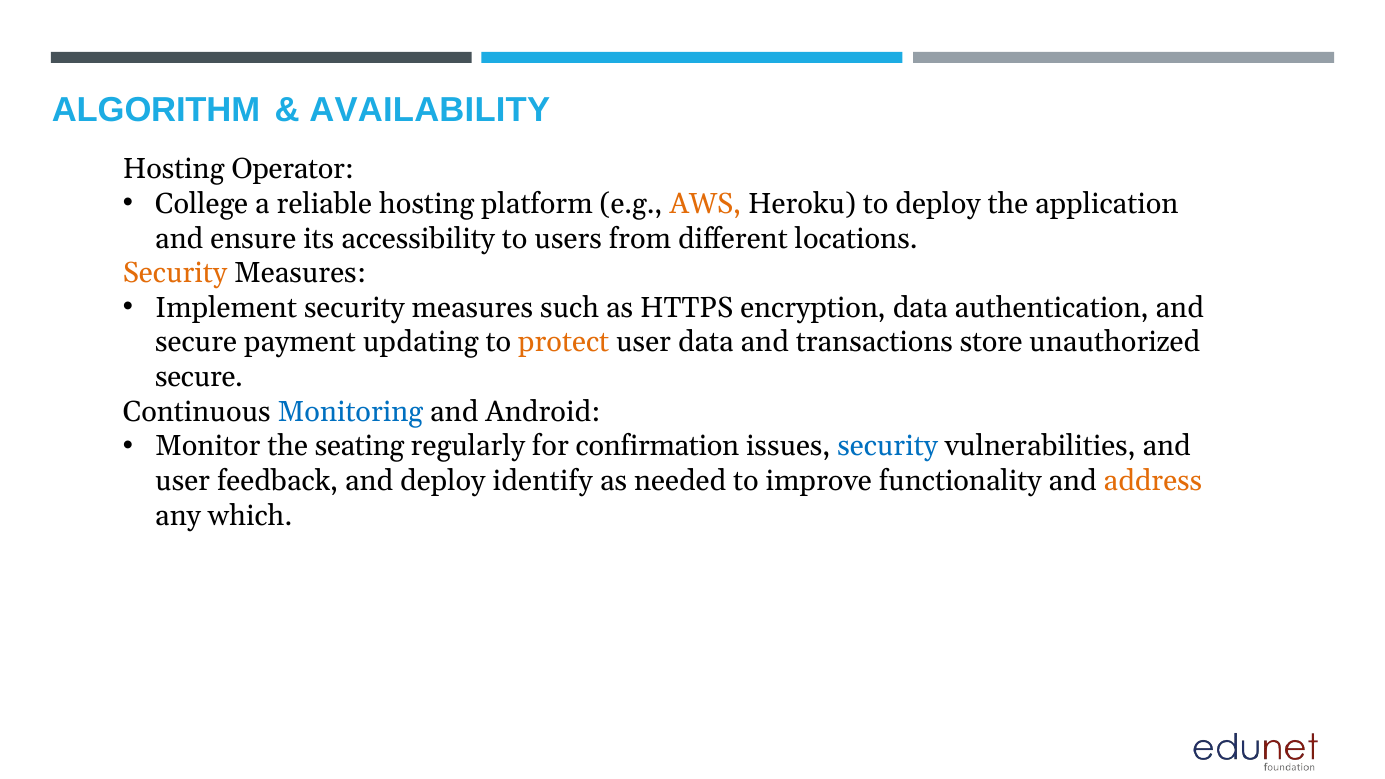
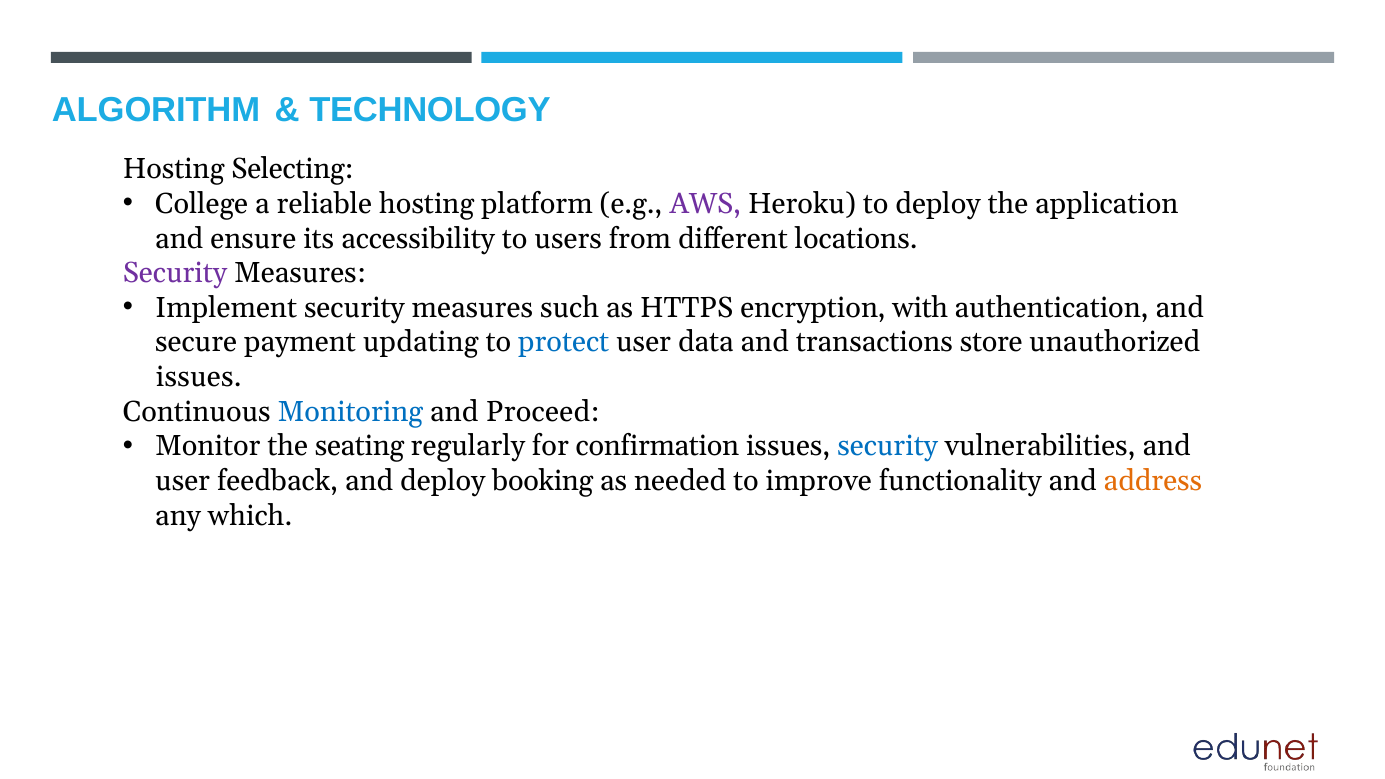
AVAILABILITY: AVAILABILITY -> TECHNOLOGY
Operator: Operator -> Selecting
AWS colour: orange -> purple
Security at (175, 273) colour: orange -> purple
encryption data: data -> with
protect colour: orange -> blue
secure at (199, 377): secure -> issues
Android: Android -> Proceed
identify: identify -> booking
